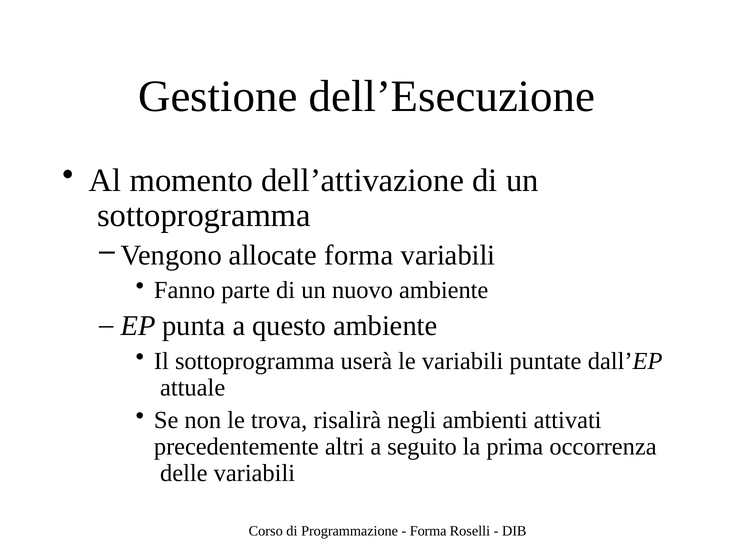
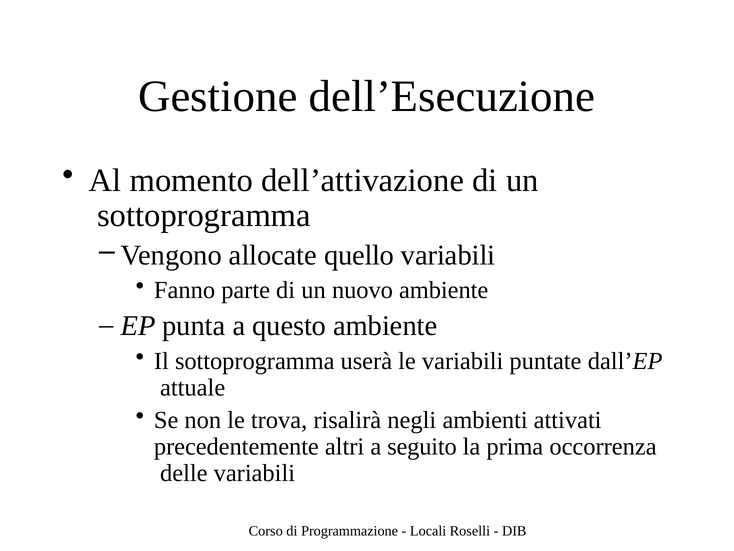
allocate forma: forma -> quello
Forma at (428, 531): Forma -> Locali
